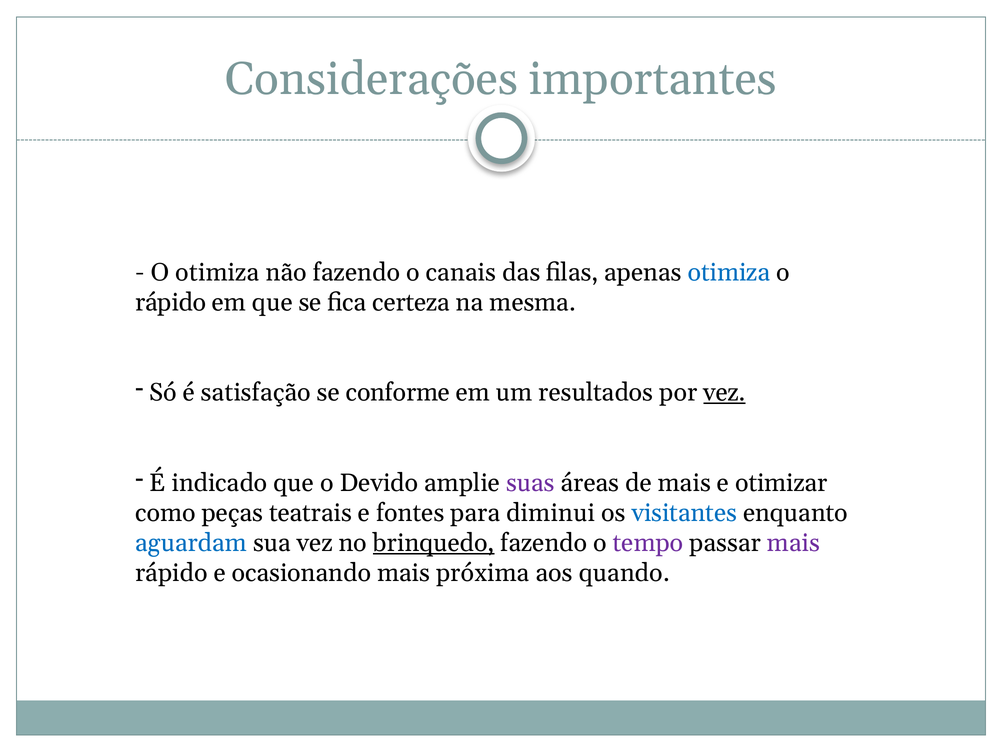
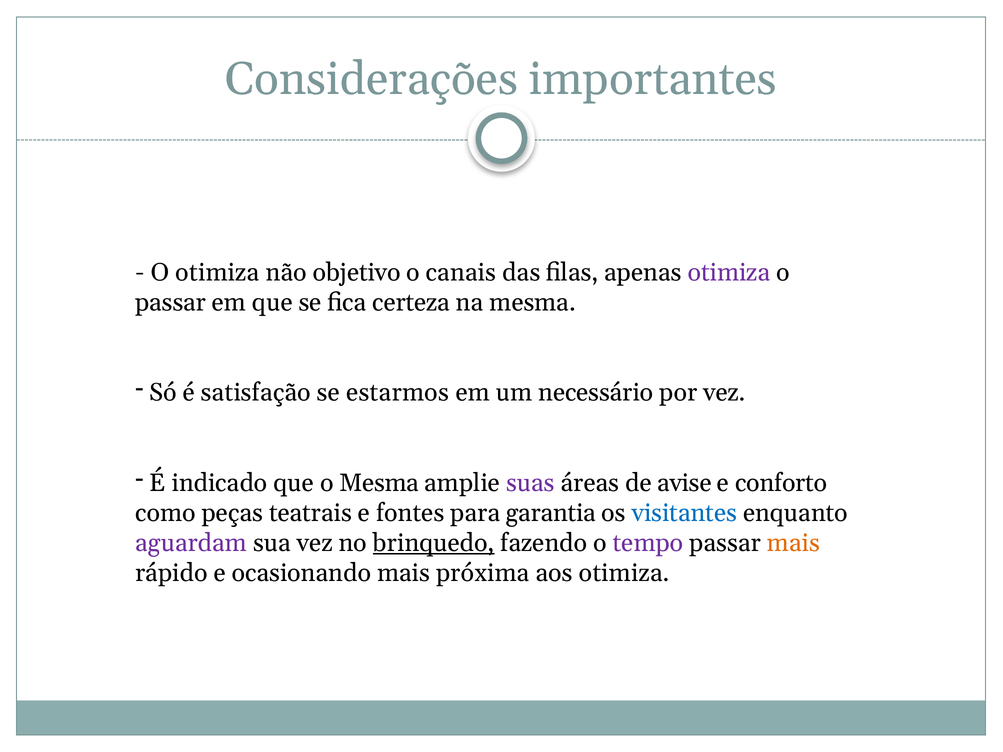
não fazendo: fazendo -> objetivo
otimiza at (729, 272) colour: blue -> purple
rápido at (171, 303): rápido -> passar
conforme: conforme -> estarmos
resultados: resultados -> necessário
vez at (725, 393) underline: present -> none
o Devido: Devido -> Mesma
de mais: mais -> avise
otimizar: otimizar -> conforto
diminui: diminui -> garantia
aguardam colour: blue -> purple
mais at (793, 543) colour: purple -> orange
aos quando: quando -> otimiza
